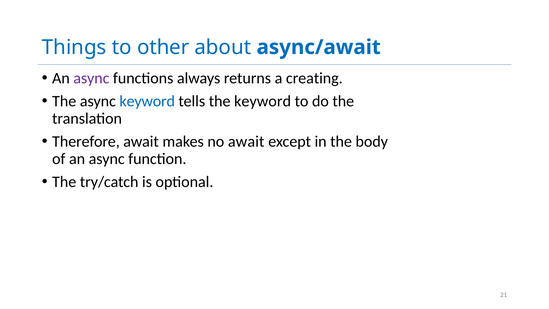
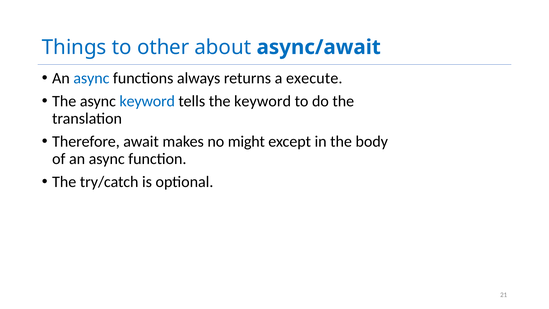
async at (91, 78) colour: purple -> blue
creating: creating -> execute
no await: await -> might
